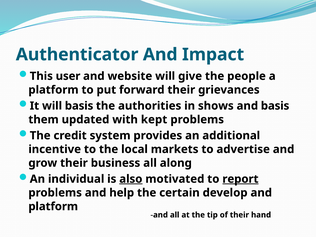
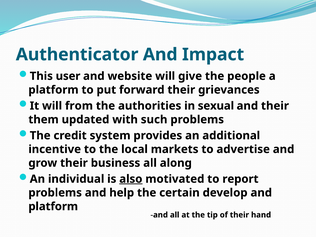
will basis: basis -> from
shows: shows -> sexual
and basis: basis -> their
kept: kept -> such
report underline: present -> none
